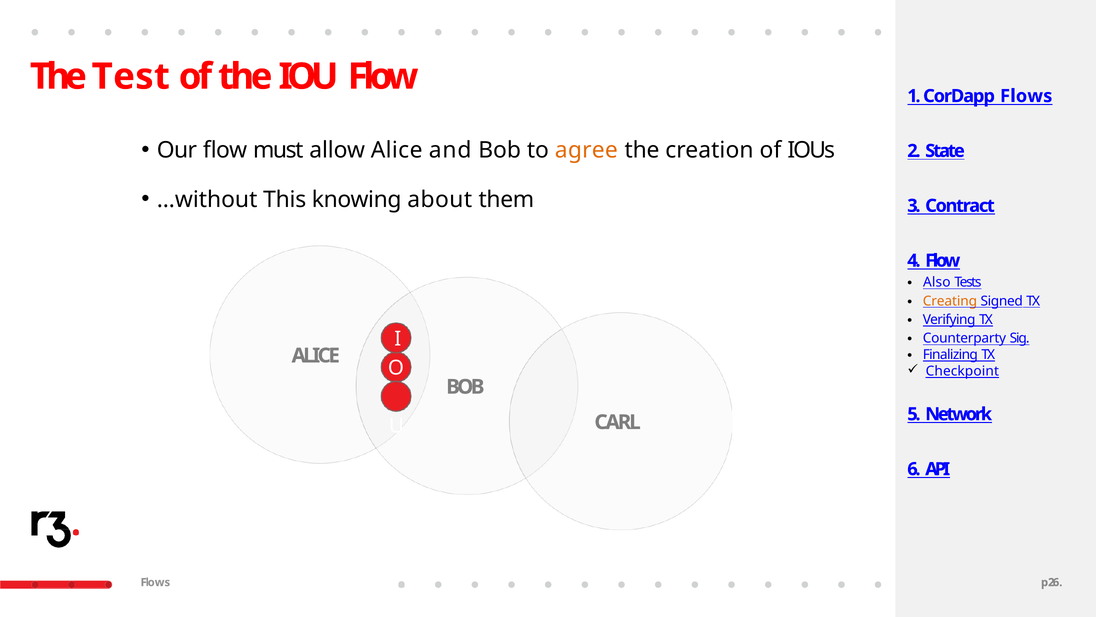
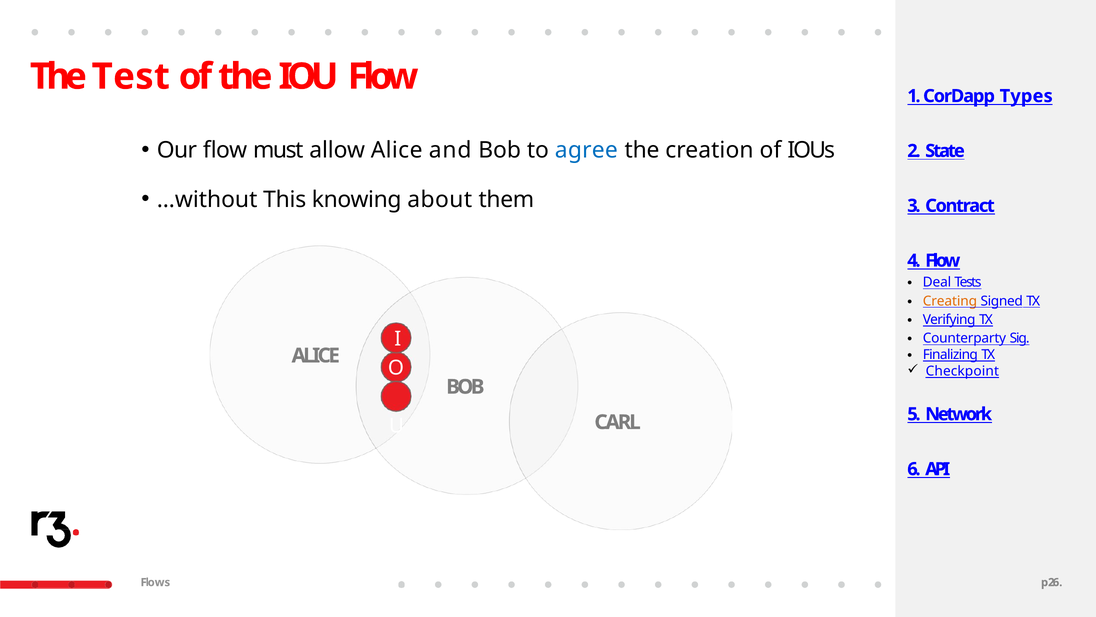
CorDapp Flows: Flows -> Types
agree colour: orange -> blue
Also: Also -> Deal
